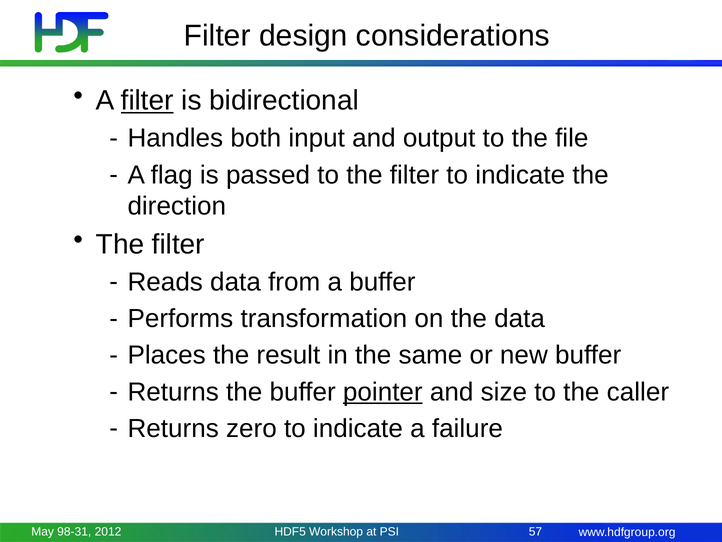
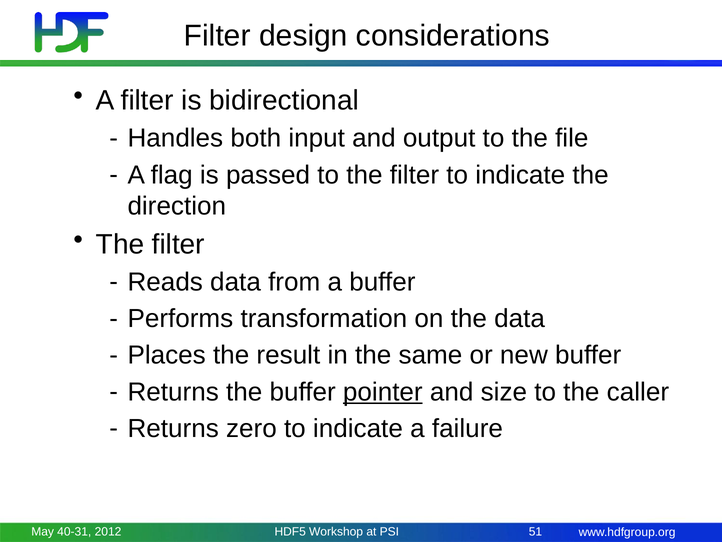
filter at (147, 101) underline: present -> none
98-31: 98-31 -> 40-31
57: 57 -> 51
